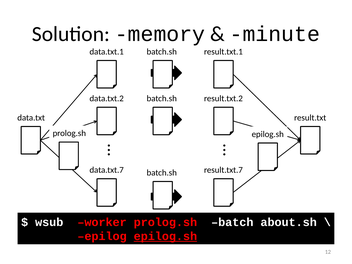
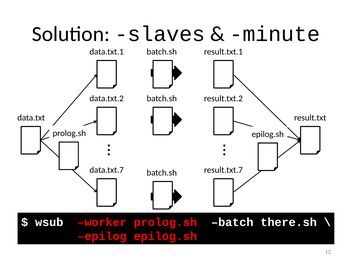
memory: memory -> slaves
about.sh: about.sh -> there.sh
epilog.sh at (165, 236) underline: present -> none
